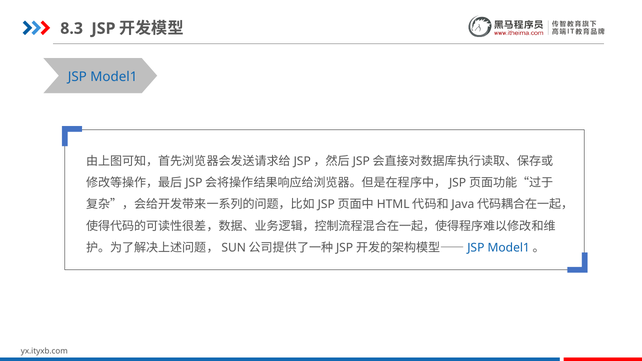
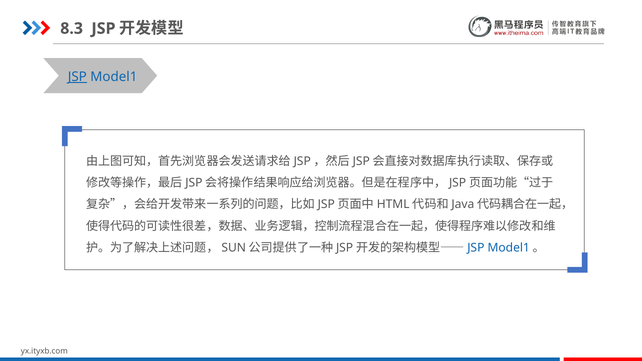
JSP at (77, 77) underline: none -> present
